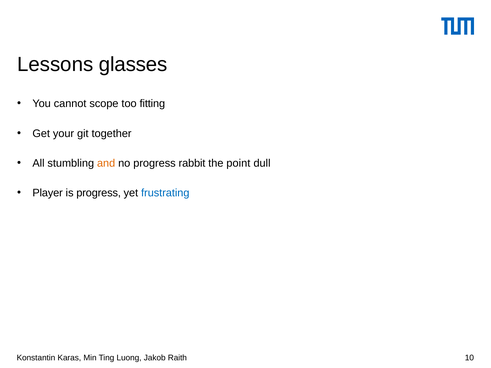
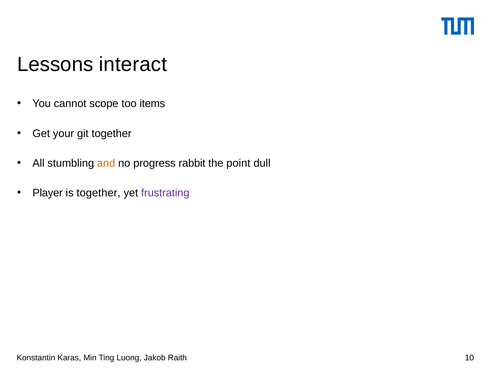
glasses: glasses -> interact
fitting: fitting -> items
is progress: progress -> together
frustrating colour: blue -> purple
